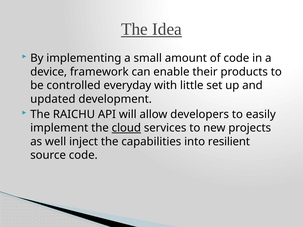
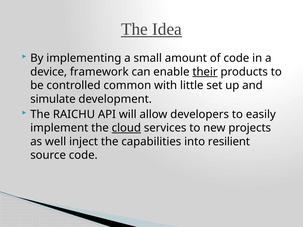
their underline: none -> present
everyday: everyday -> common
updated: updated -> simulate
